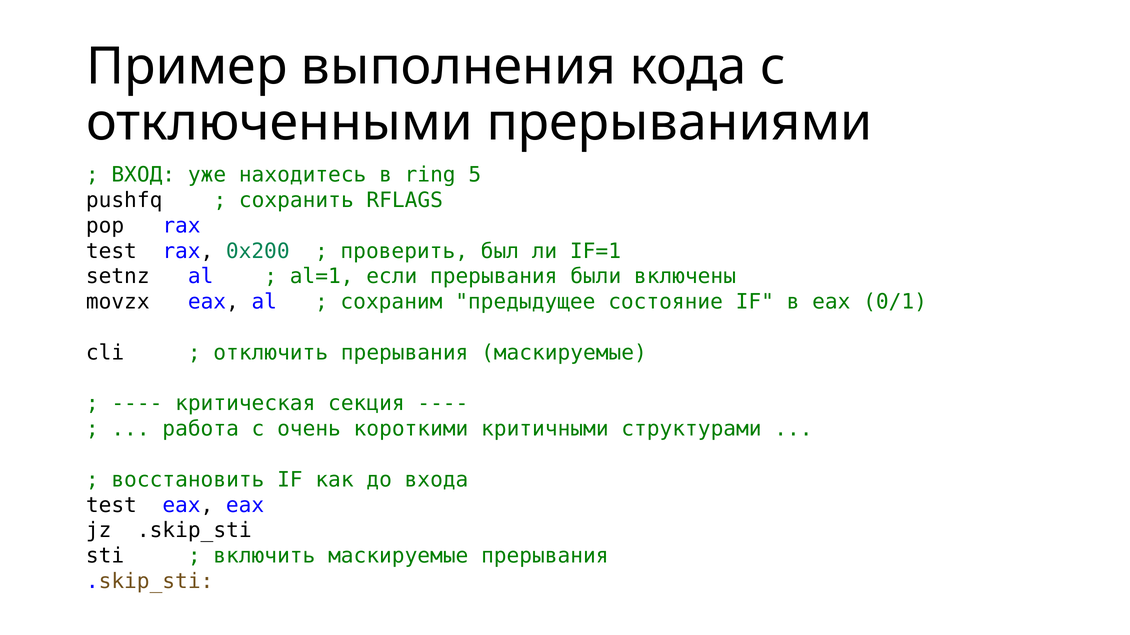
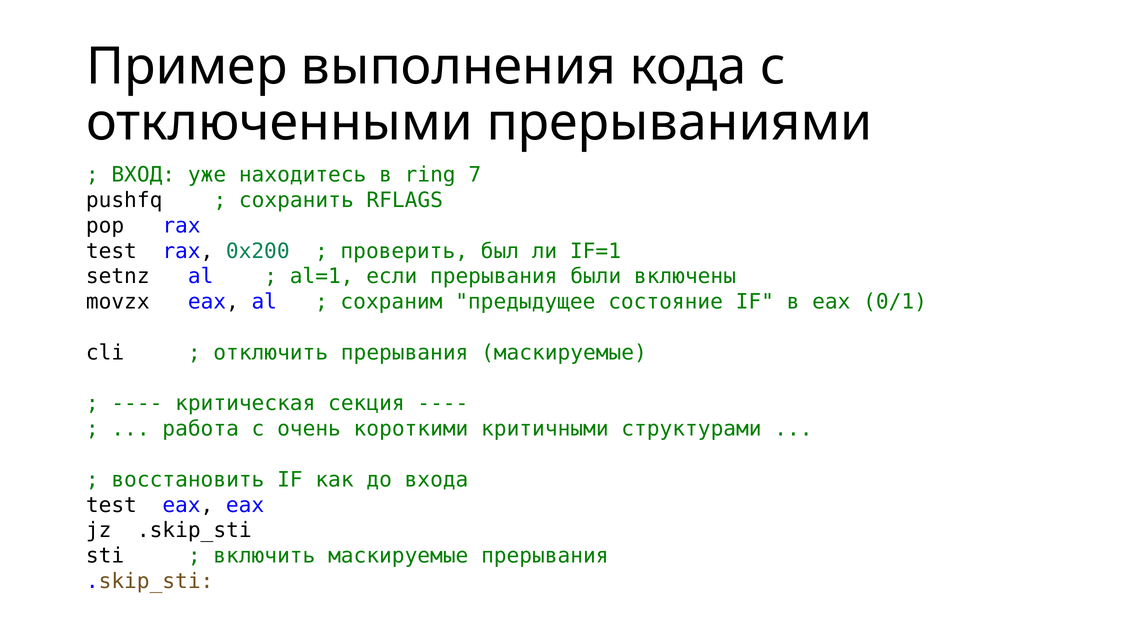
5: 5 -> 7
